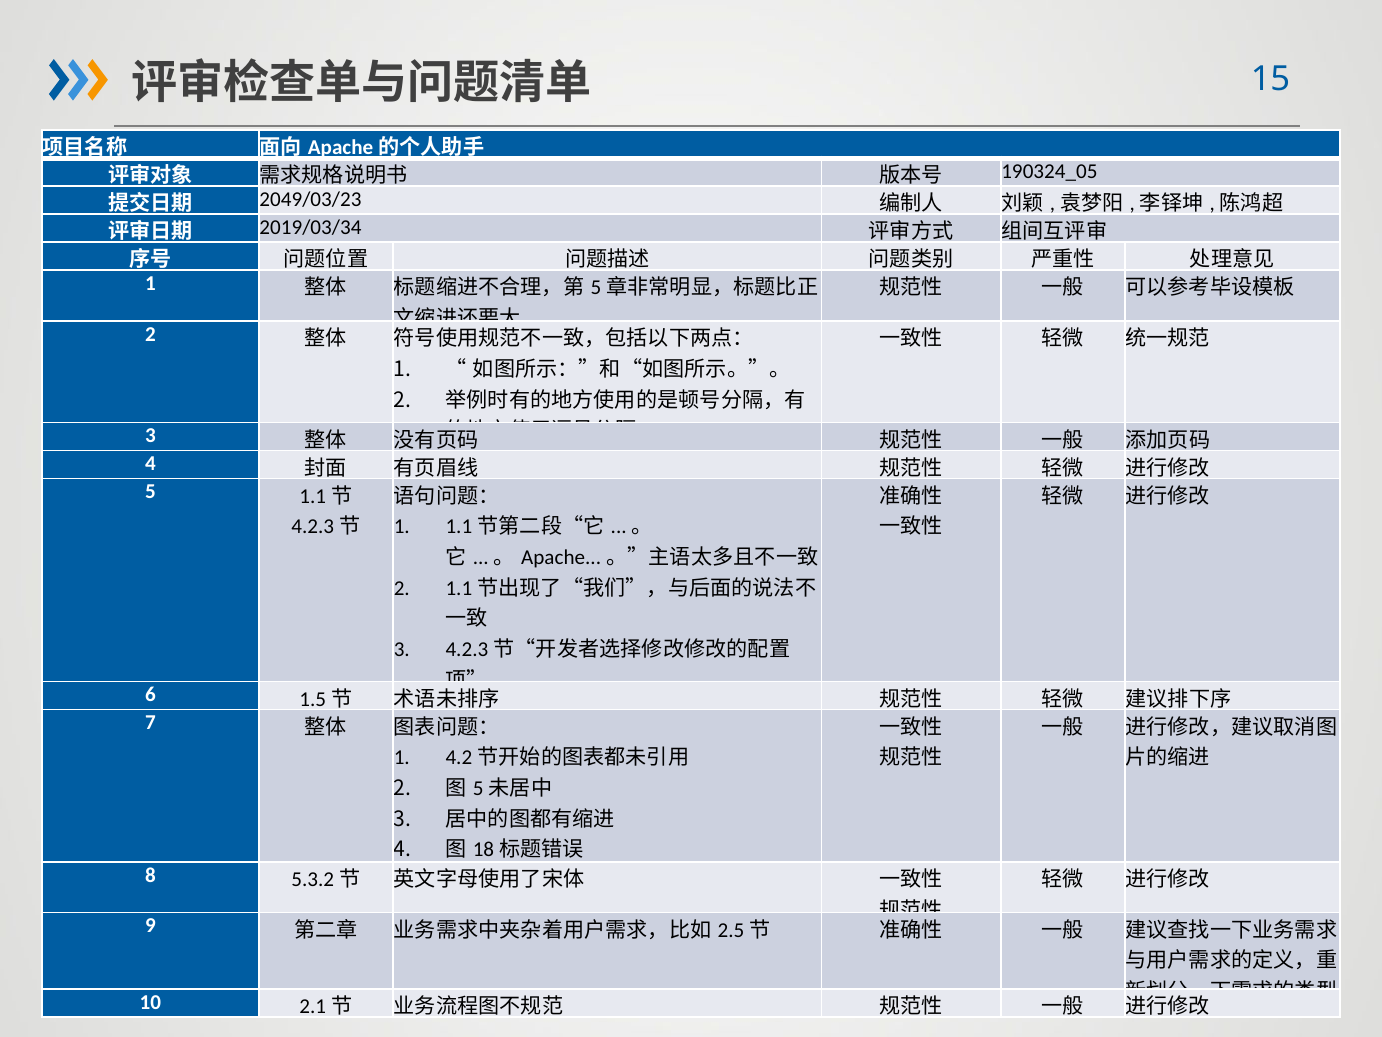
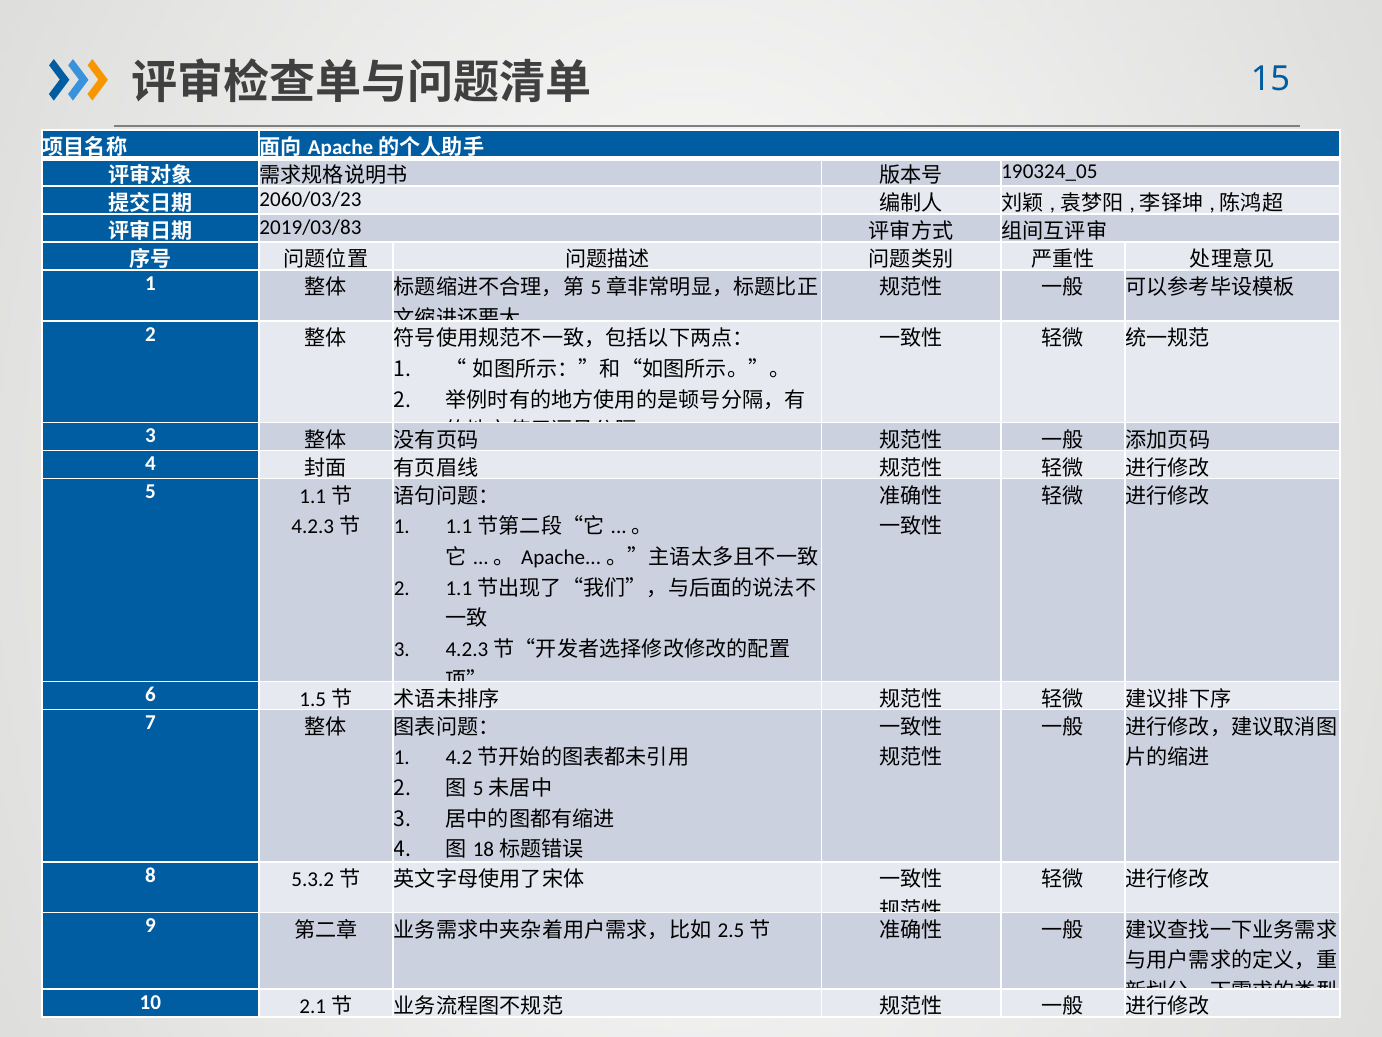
2049/03/23: 2049/03/23 -> 2060/03/23
2019/03/34: 2019/03/34 -> 2019/03/83
